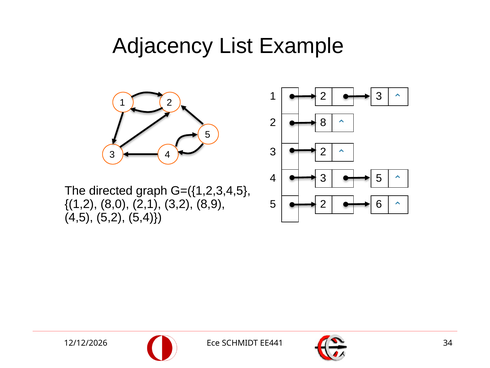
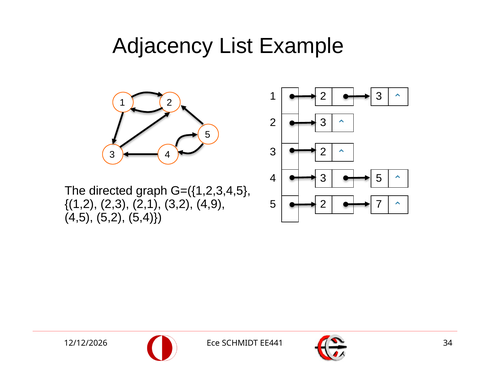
8 at (323, 122): 8 -> 3
8,0: 8,0 -> 2,3
8,9: 8,9 -> 4,9
6: 6 -> 7
